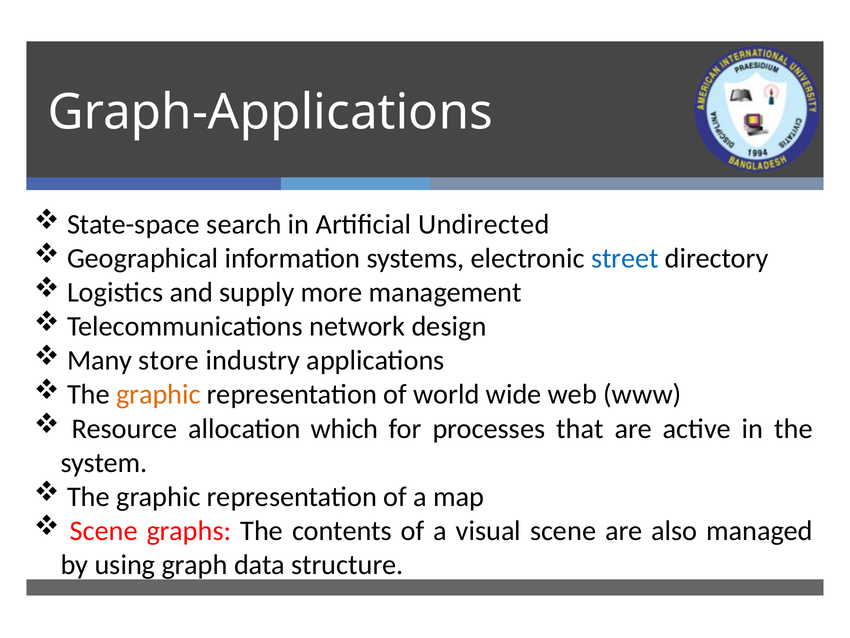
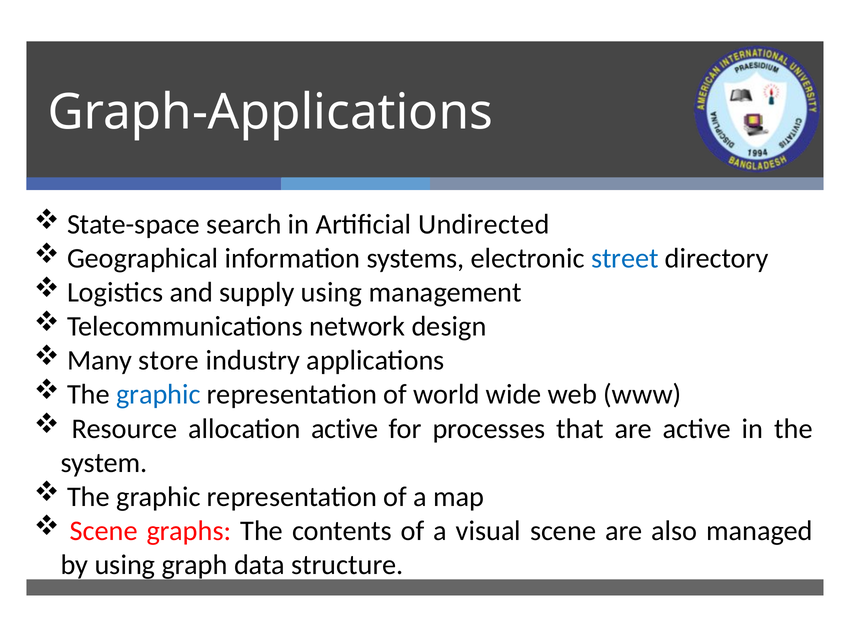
supply more: more -> using
graphic at (158, 394) colour: orange -> blue
allocation which: which -> active
